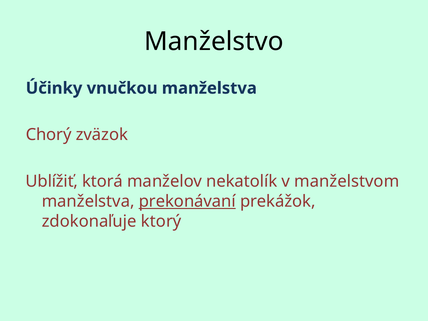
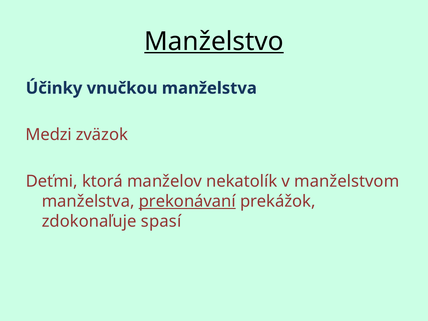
Manželstvo underline: none -> present
Chorý: Chorý -> Medzi
Ublížiť: Ublížiť -> Deťmi
ktorý: ktorý -> spasí
